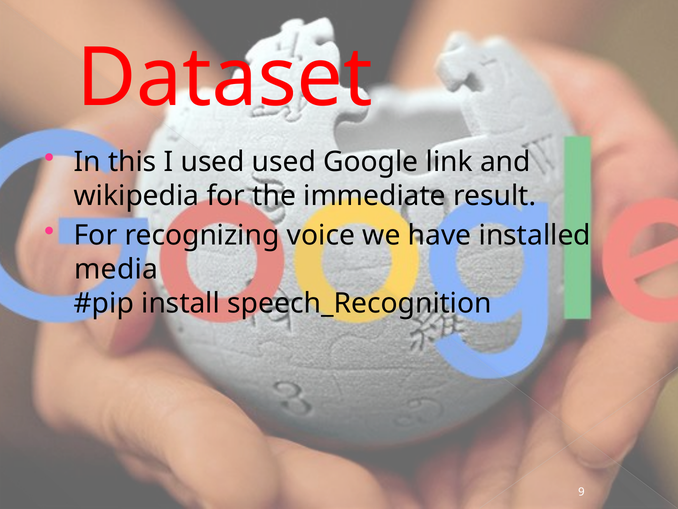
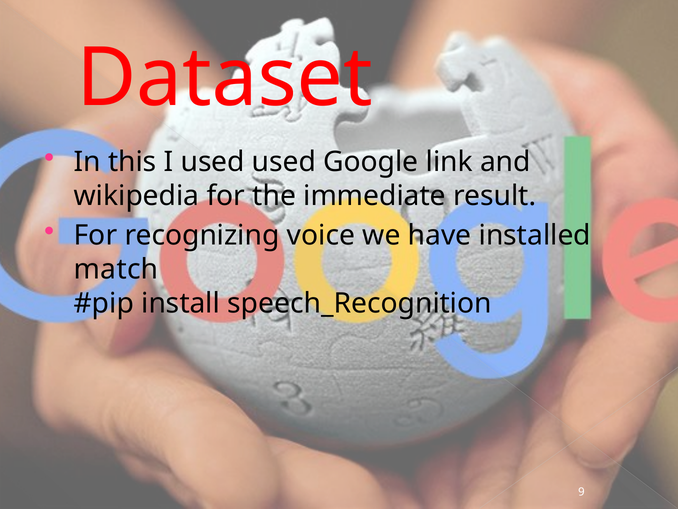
media: media -> match
